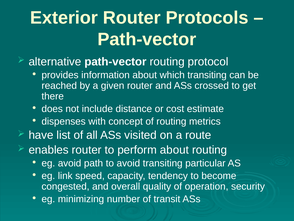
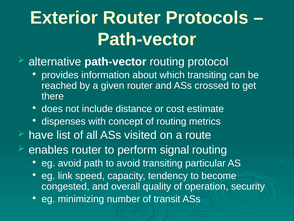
perform about: about -> signal
